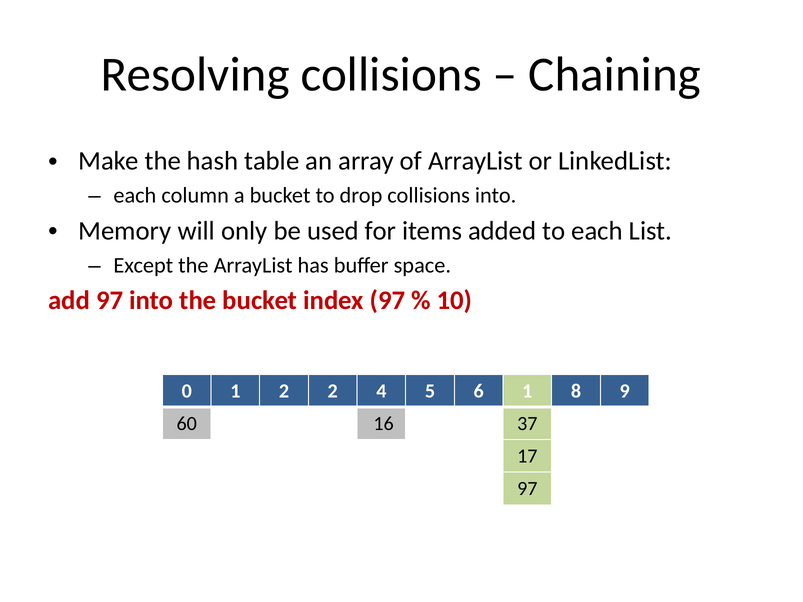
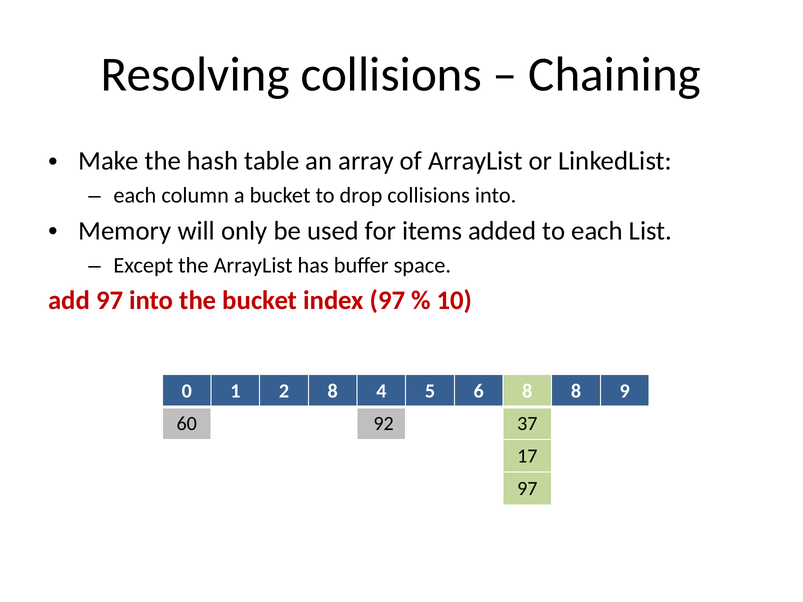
2 2: 2 -> 8
6 1: 1 -> 8
16: 16 -> 92
